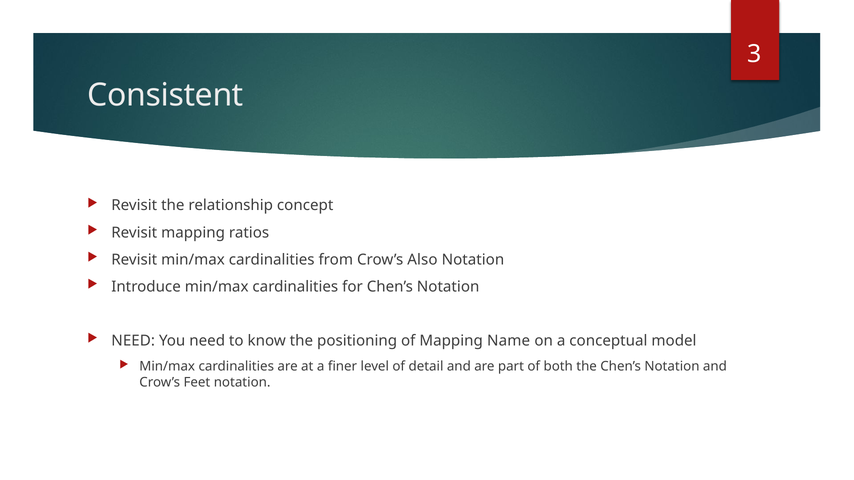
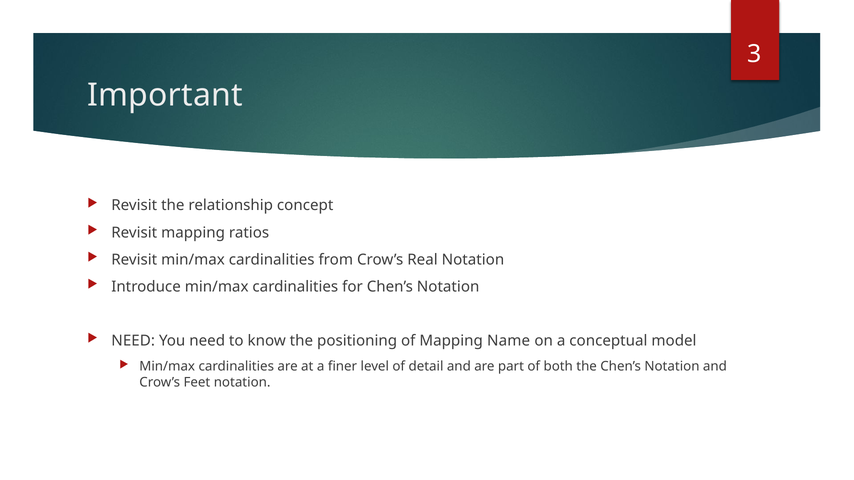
Consistent: Consistent -> Important
Also: Also -> Real
